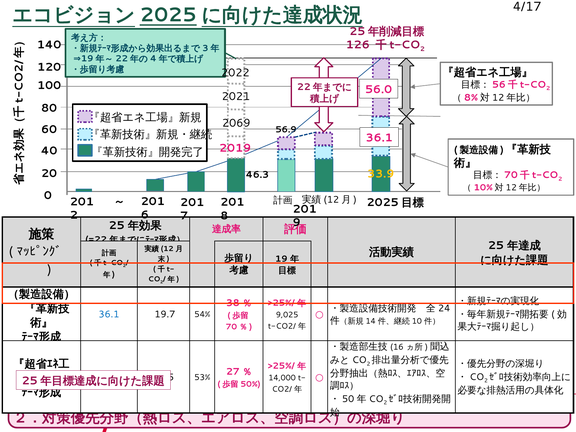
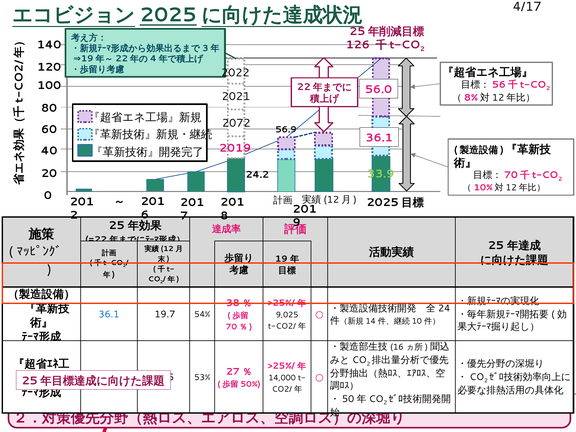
2069: 2069 -> 2072
33.9 colour: yellow -> light green
46.3: 46.3 -> 24.2
